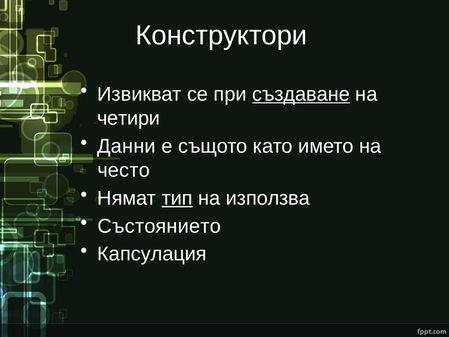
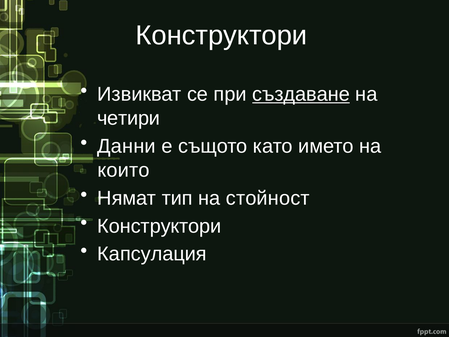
често: често -> които
тип underline: present -> none
използва: използва -> стойност
Състоянието at (159, 226): Състоянието -> Конструктори
